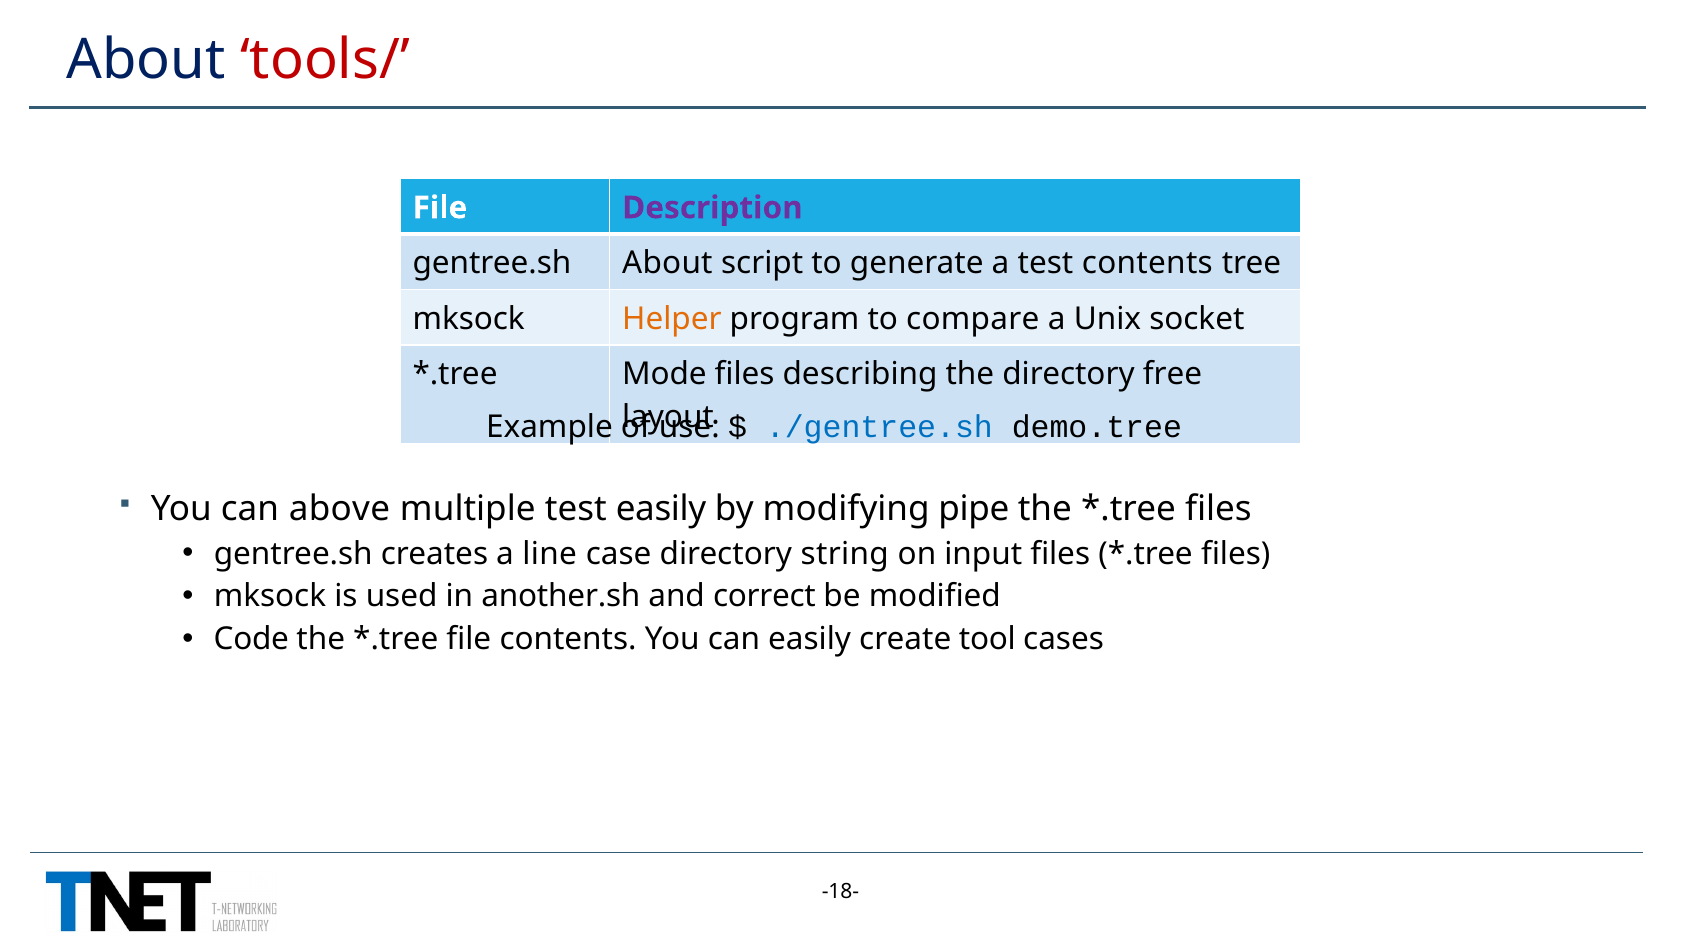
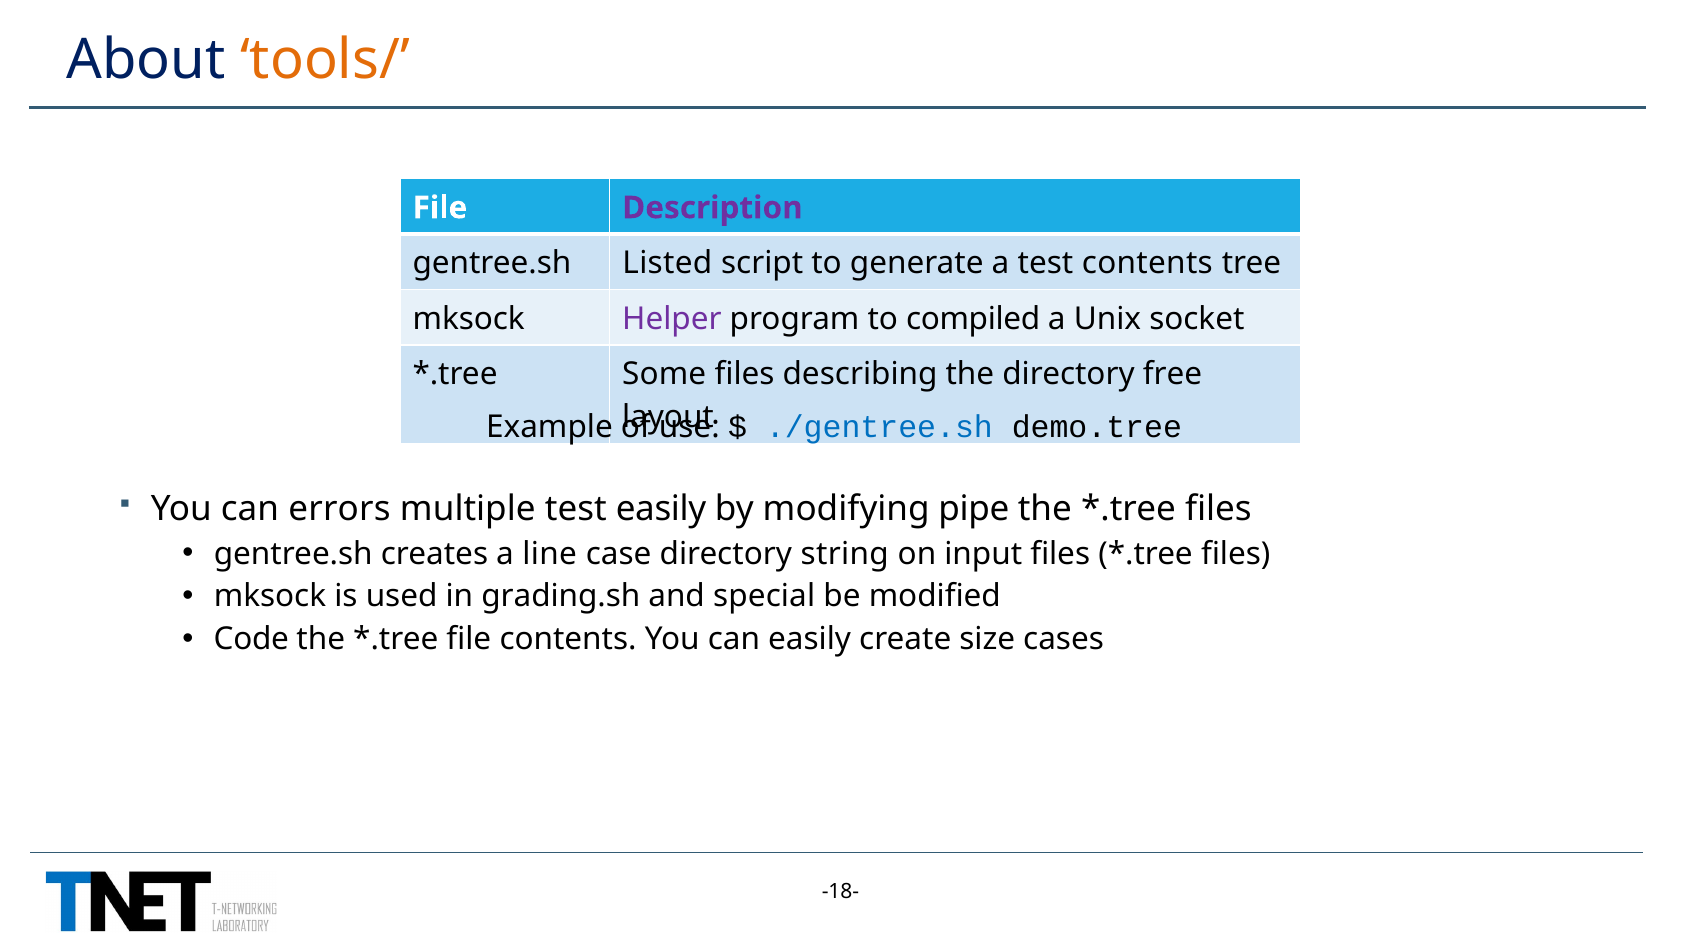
tools/ colour: red -> orange
gentree.sh About: About -> Listed
Helper colour: orange -> purple
compare: compare -> compiled
Mode: Mode -> Some
above: above -> errors
another.sh: another.sh -> grading.sh
correct: correct -> special
tool: tool -> size
